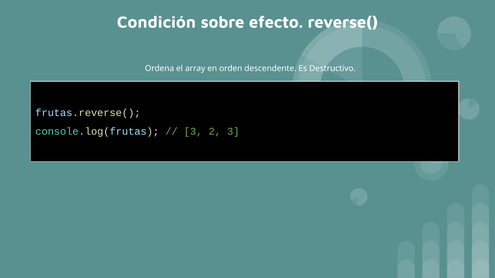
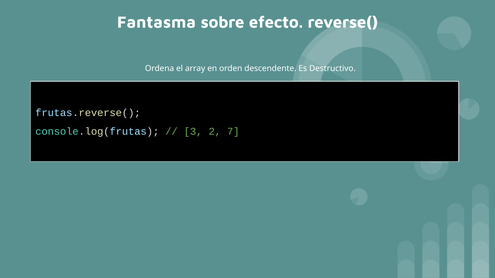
Condición: Condición -> Fantasma
2 3: 3 -> 7
